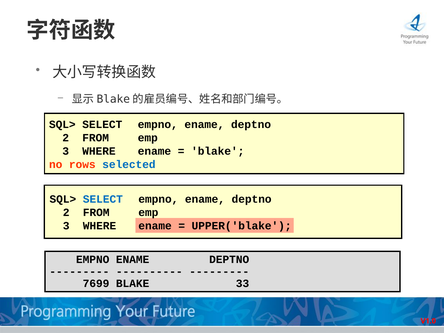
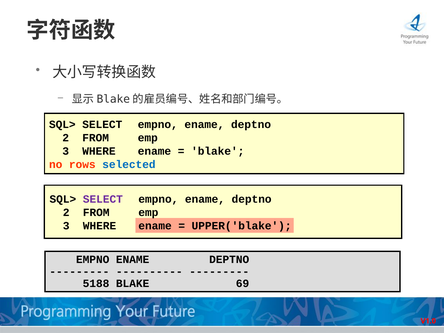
SELECT at (103, 199) colour: blue -> purple
7699: 7699 -> 5188
33: 33 -> 69
